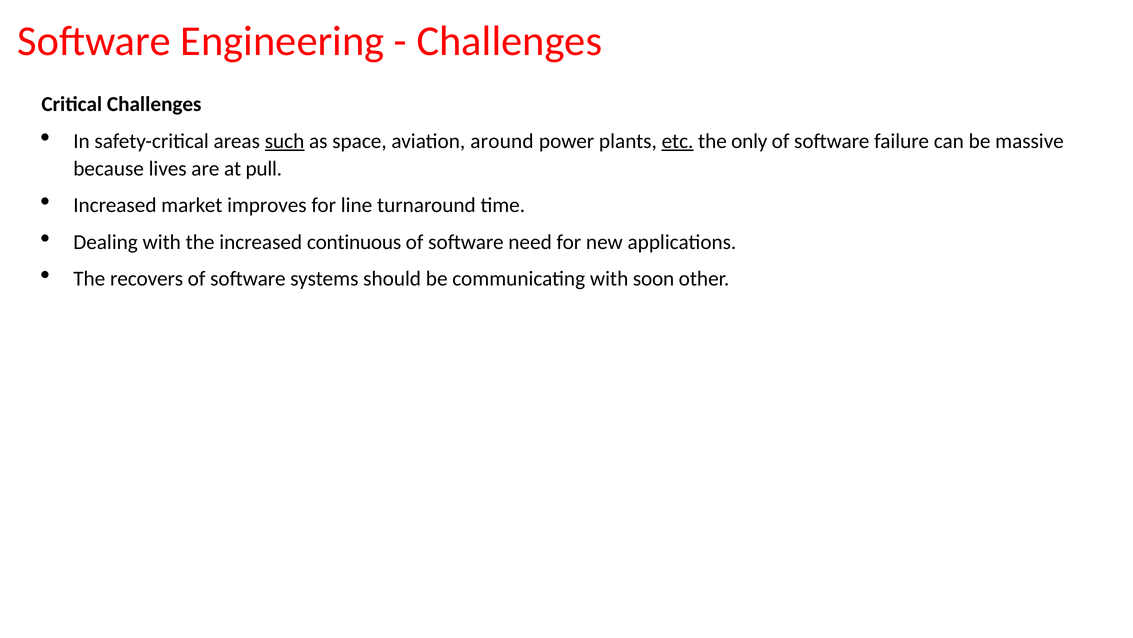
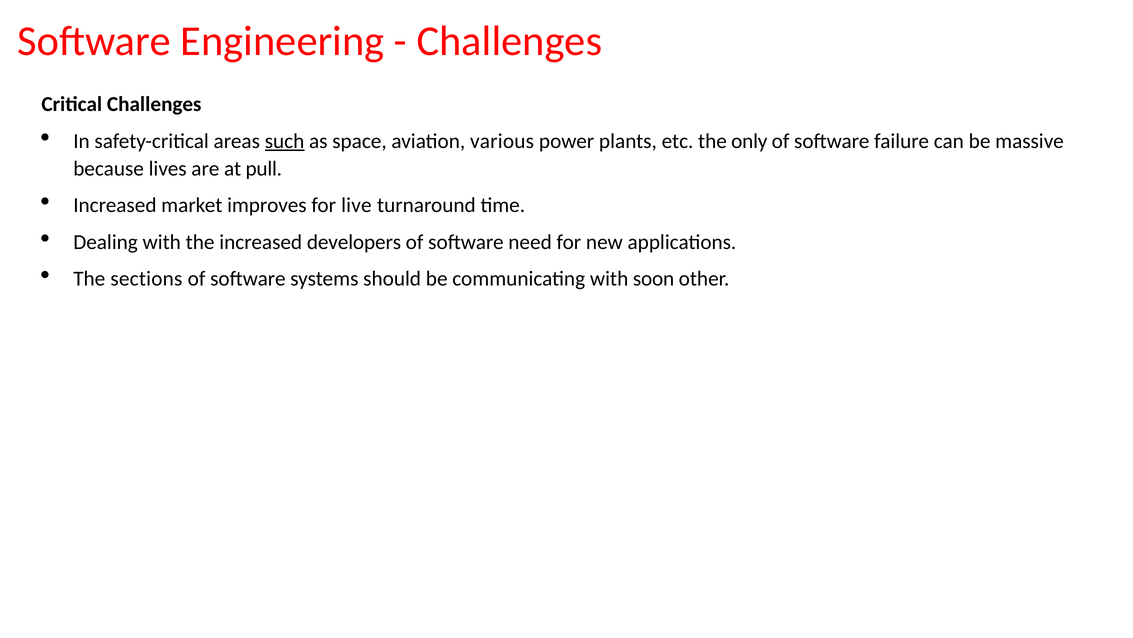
around: around -> various
etc underline: present -> none
line: line -> live
continuous: continuous -> developers
recovers: recovers -> sections
